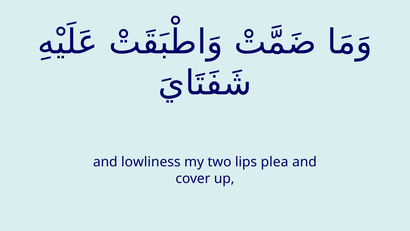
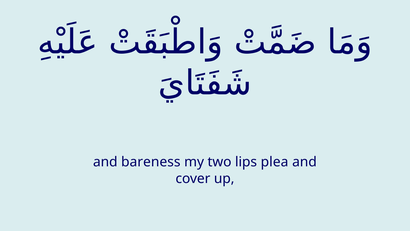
lowliness: lowliness -> bareness
